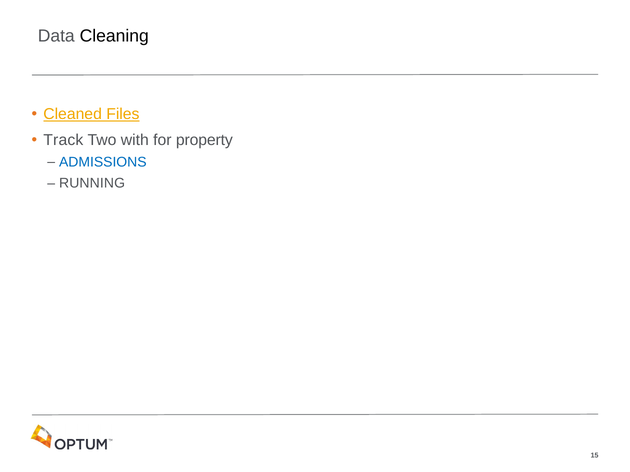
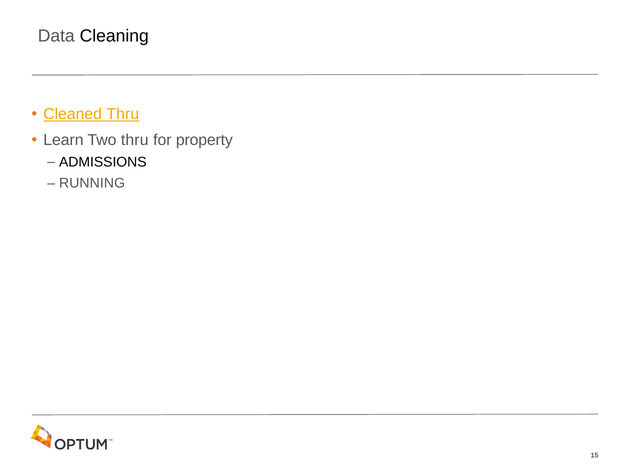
Cleaned Files: Files -> Thru
Track: Track -> Learn
Two with: with -> thru
ADMISSIONS colour: blue -> black
